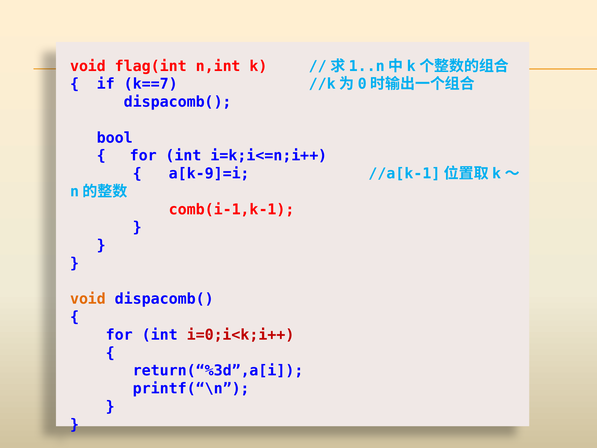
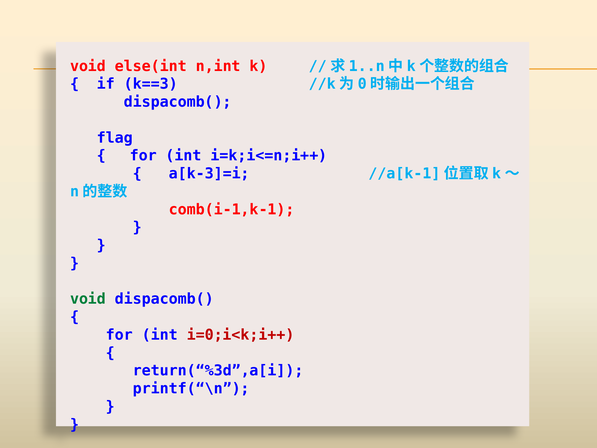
flag(int: flag(int -> else(int
k==7: k==7 -> k==3
bool: bool -> flag
a[k-9]=i: a[k-9]=i -> a[k-3]=i
void at (88, 299) colour: orange -> green
